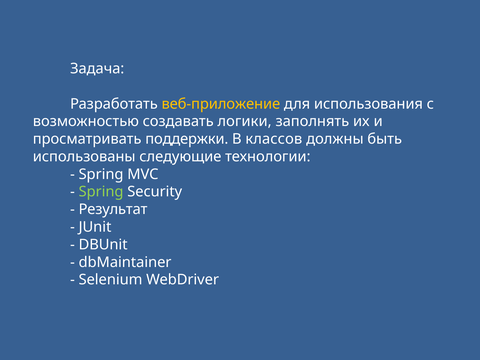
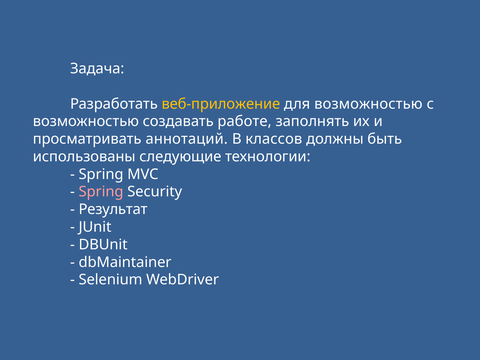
для использования: использования -> возможностью
логики: логики -> работе
поддержки: поддержки -> аннотаций
Spring at (101, 192) colour: light green -> pink
